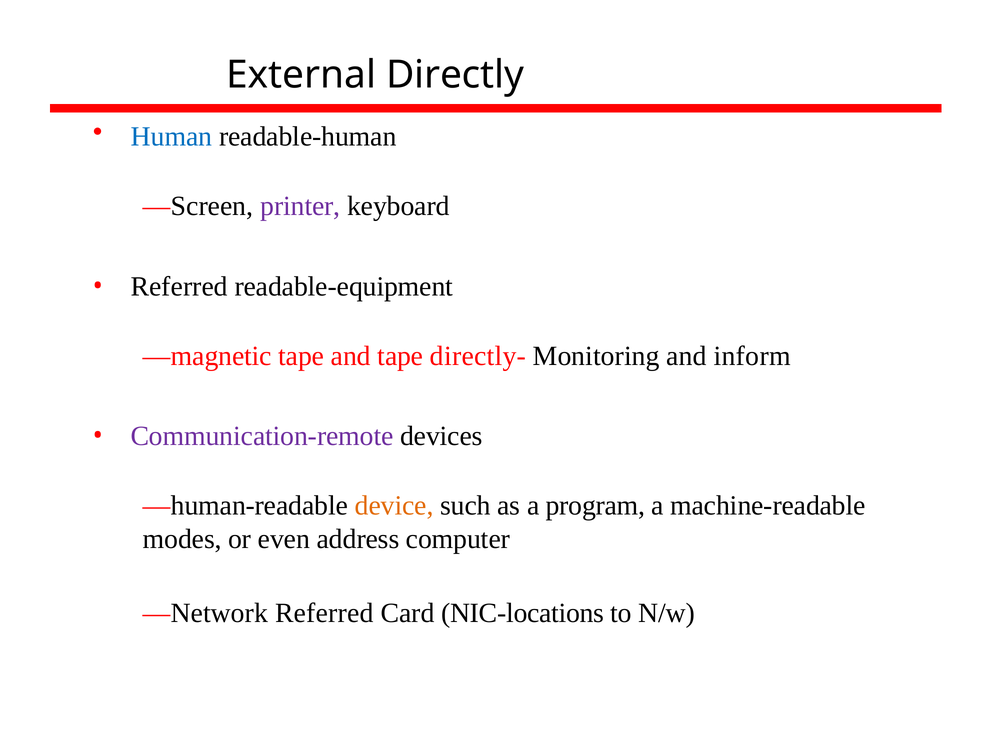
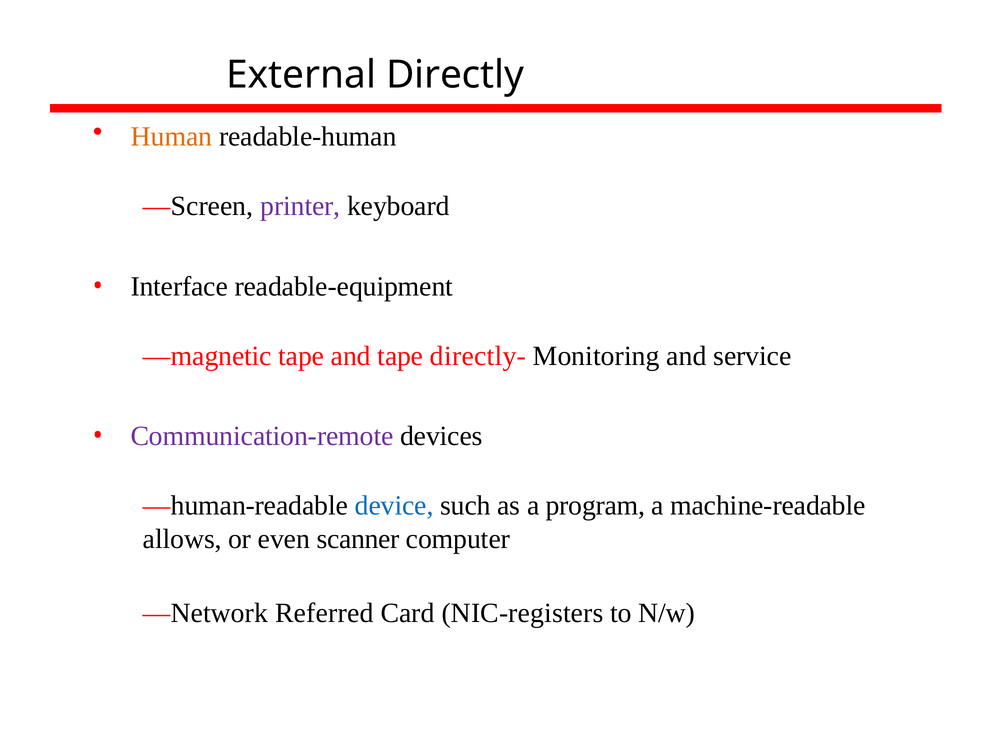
Human colour: blue -> orange
Referred at (179, 286): Referred -> Interface
inform: inform -> service
device colour: orange -> blue
modes: modes -> allows
address: address -> scanner
NIC-locations: NIC-locations -> NIC-registers
